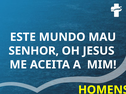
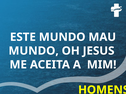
SENHOR at (34, 51): SENHOR -> MUNDO
